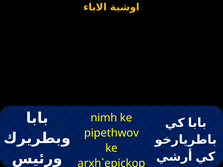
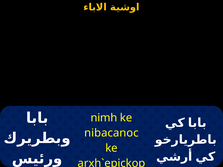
pipethwov: pipethwov -> nibacanoc
